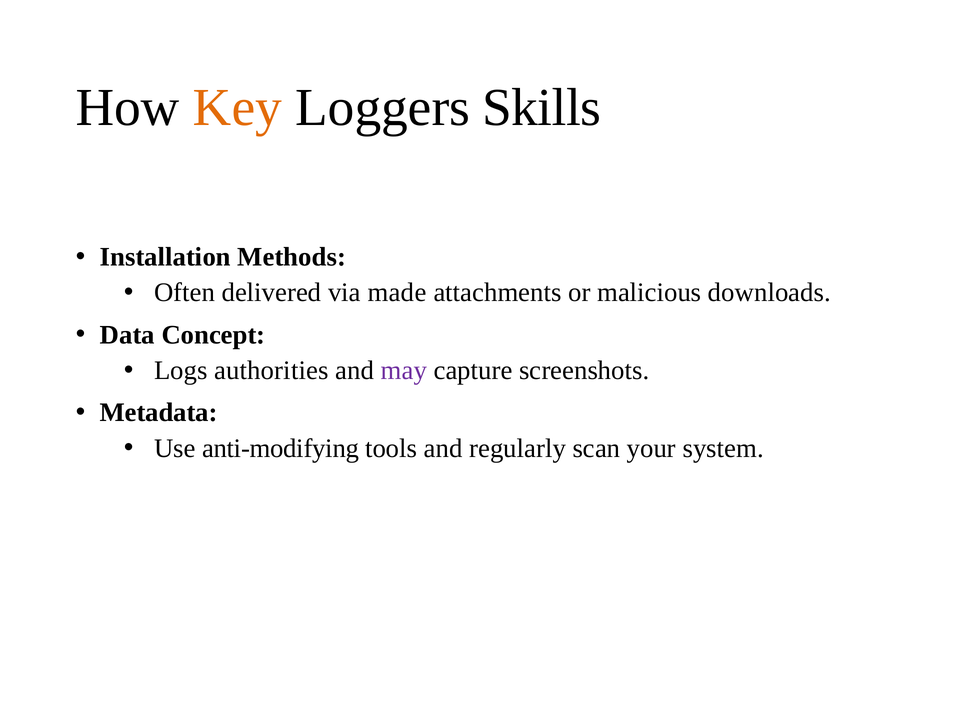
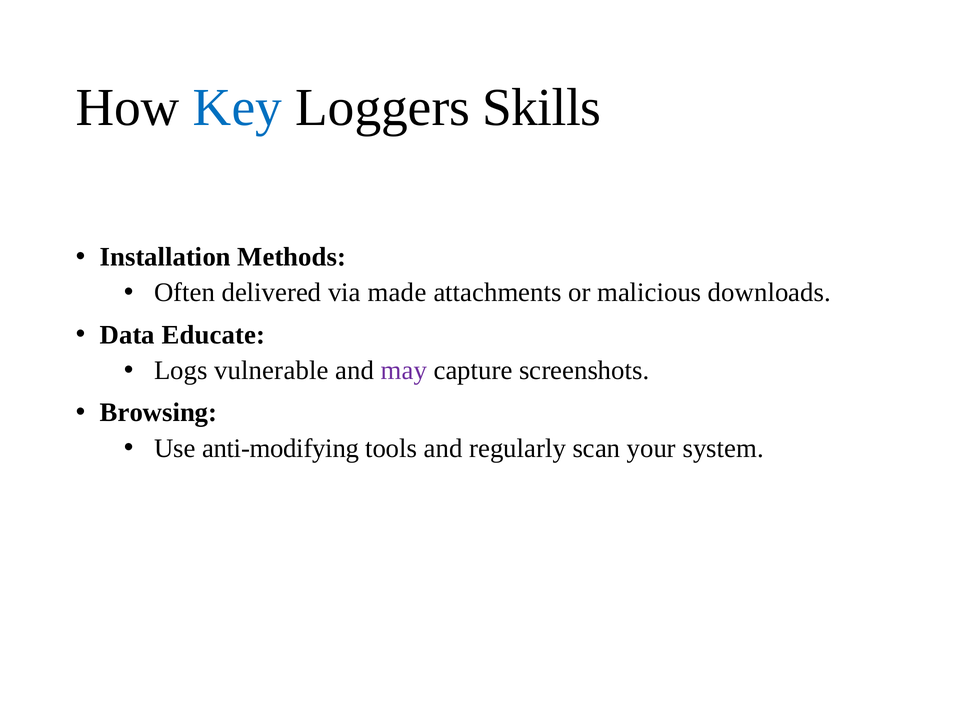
Key colour: orange -> blue
Concept: Concept -> Educate
authorities: authorities -> vulnerable
Metadata: Metadata -> Browsing
